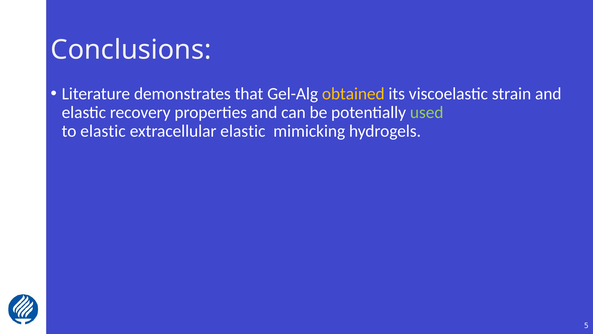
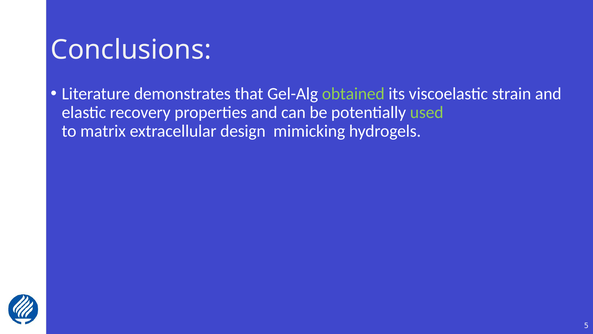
obtained colour: yellow -> light green
to elastic: elastic -> matrix
extracellular elastic: elastic -> design
